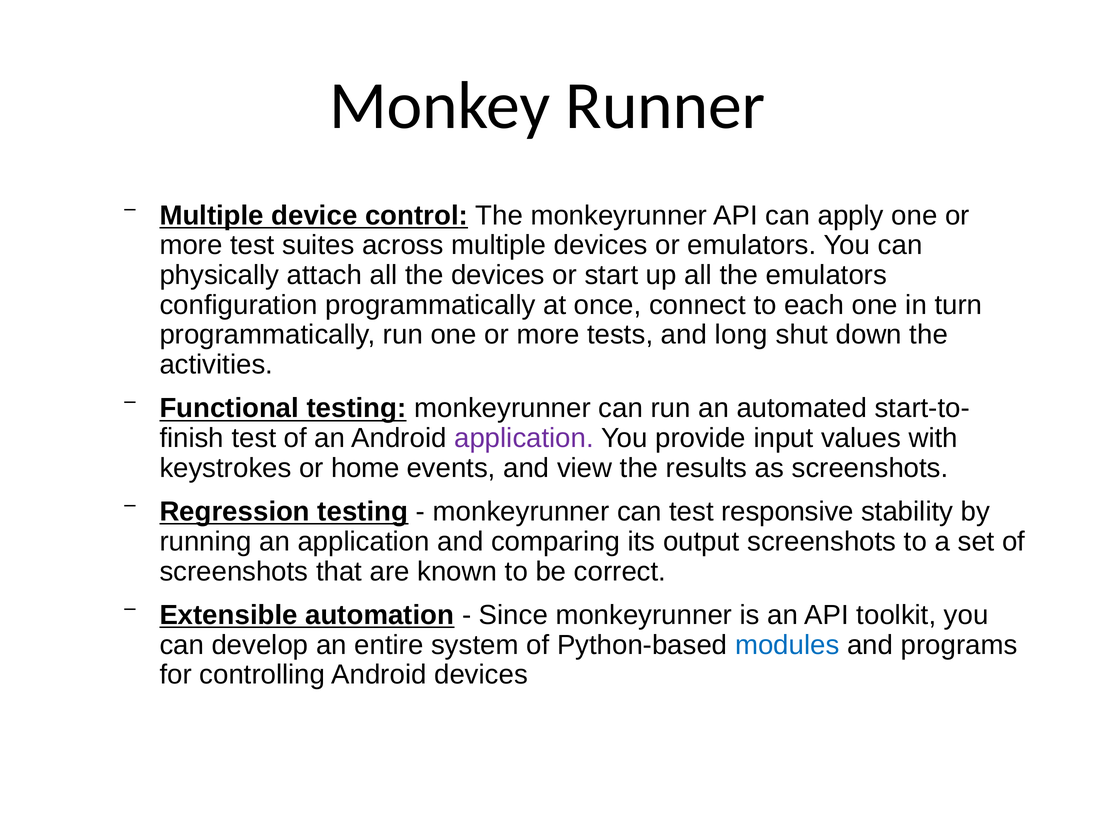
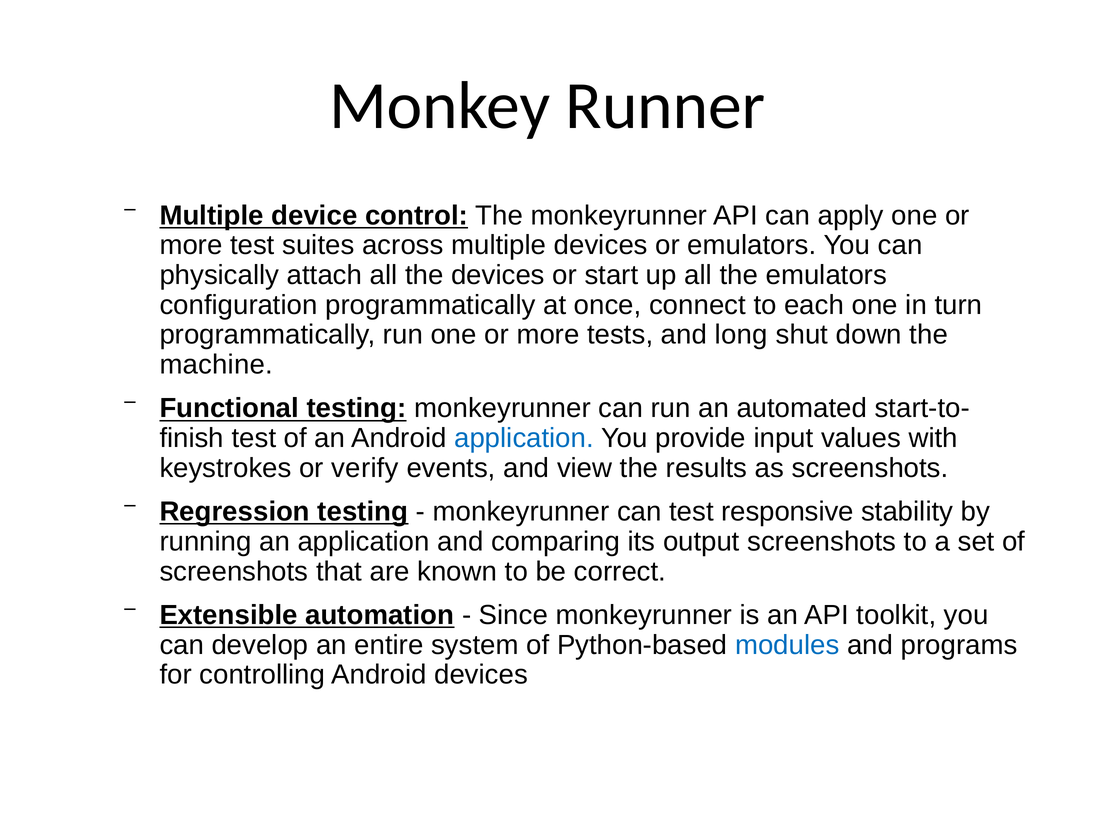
activities: activities -> machine
application at (524, 438) colour: purple -> blue
home: home -> verify
